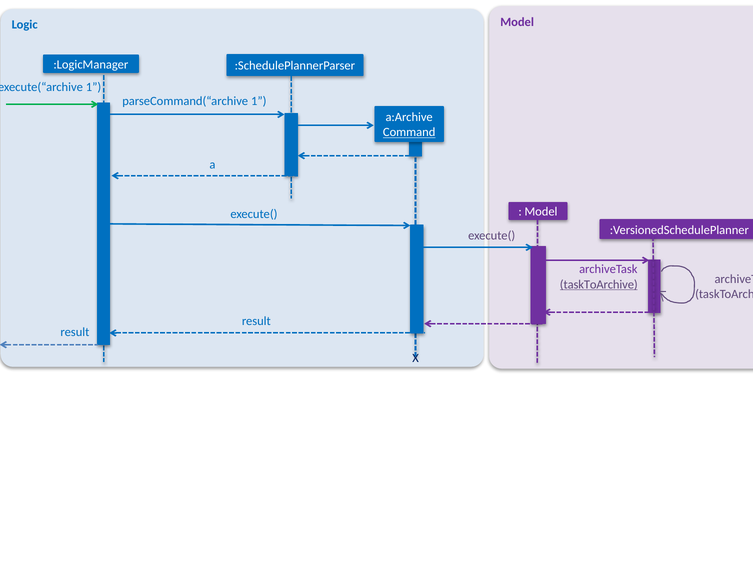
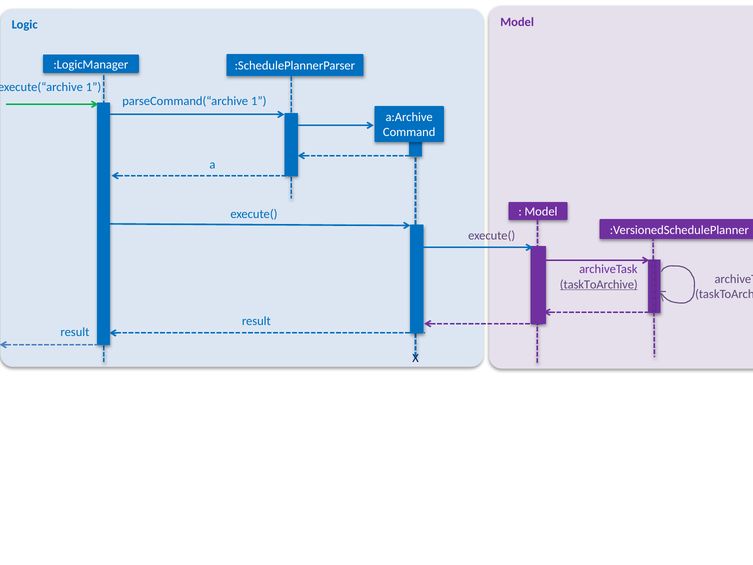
Command underline: present -> none
